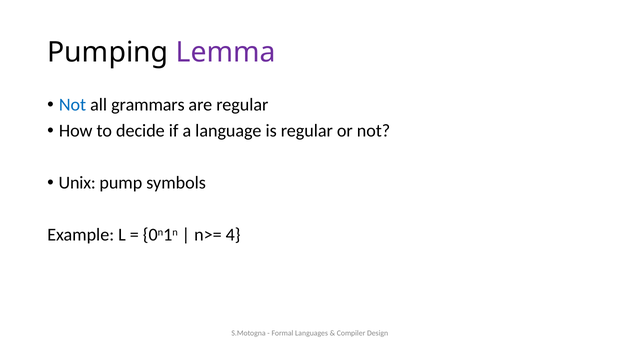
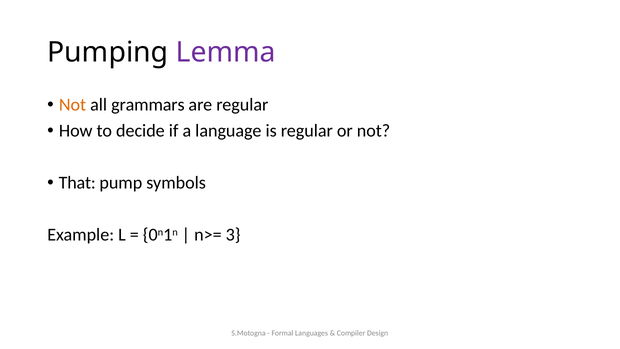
Not at (73, 105) colour: blue -> orange
Unix: Unix -> That
4: 4 -> 3
